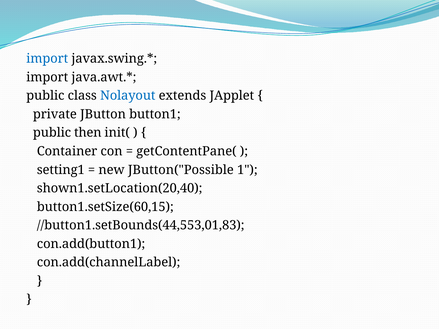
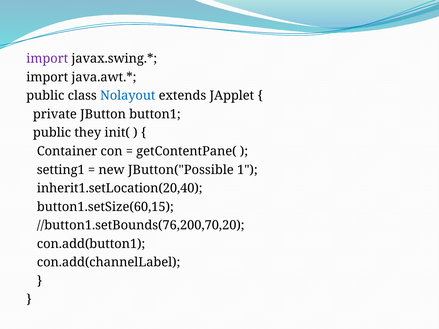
import at (47, 59) colour: blue -> purple
then: then -> they
shown1.setLocation(20,40: shown1.setLocation(20,40 -> inherit1.setLocation(20,40
//button1.setBounds(44,553,01,83: //button1.setBounds(44,553,01,83 -> //button1.setBounds(76,200,70,20
